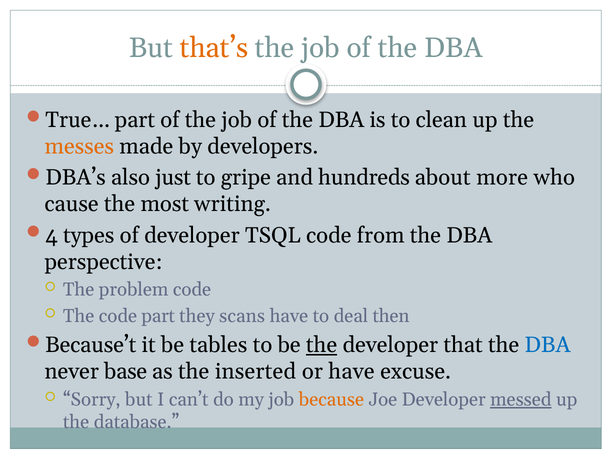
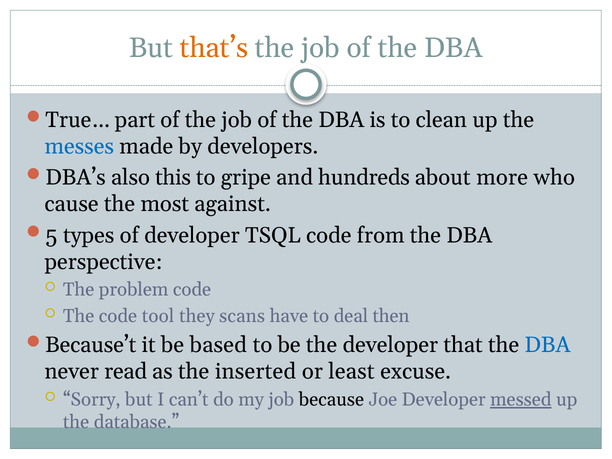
messes colour: orange -> blue
just: just -> this
writing: writing -> against
4: 4 -> 5
code part: part -> tool
tables: tables -> based
the at (322, 345) underline: present -> none
base: base -> read
or have: have -> least
because colour: orange -> black
